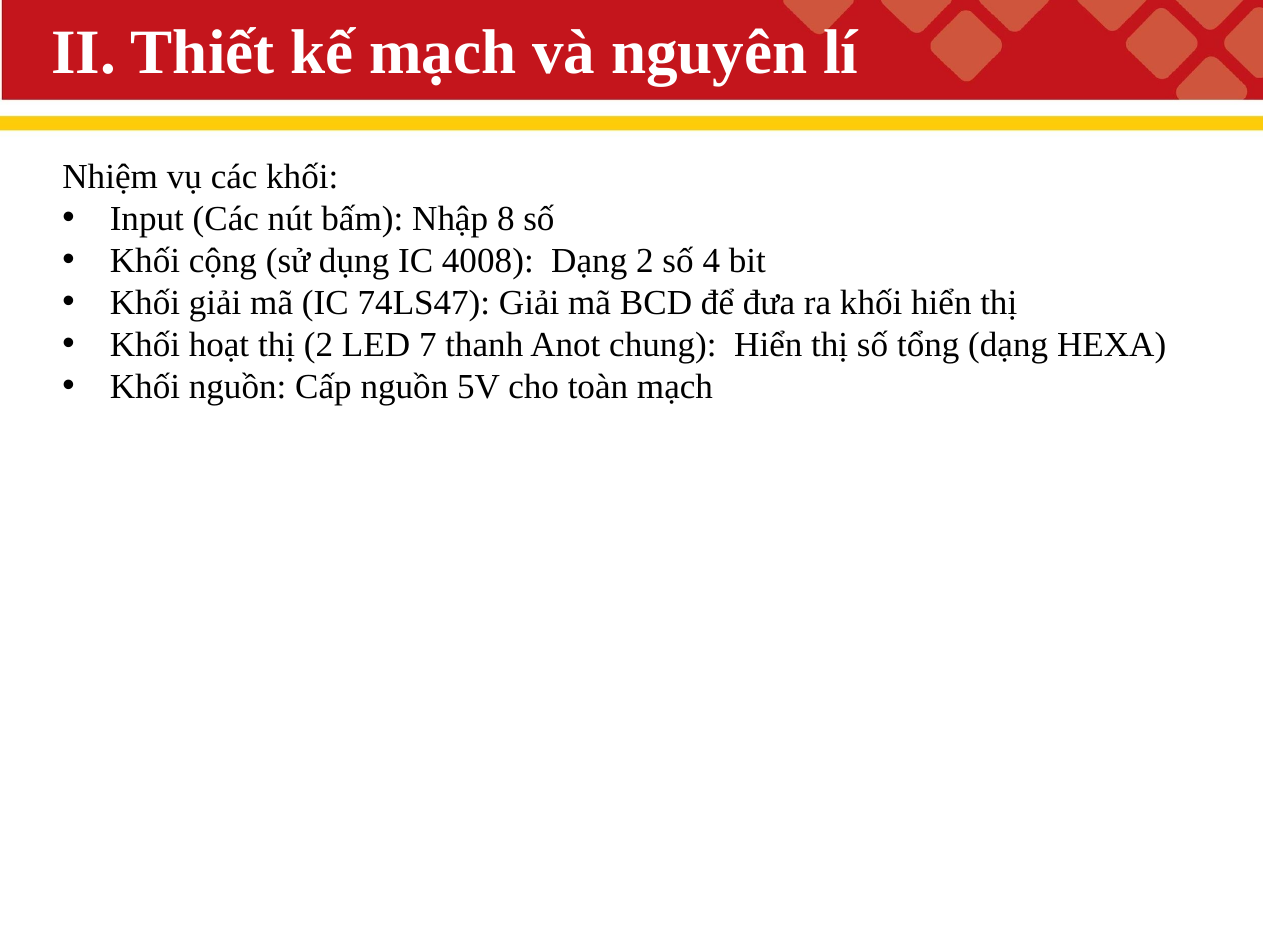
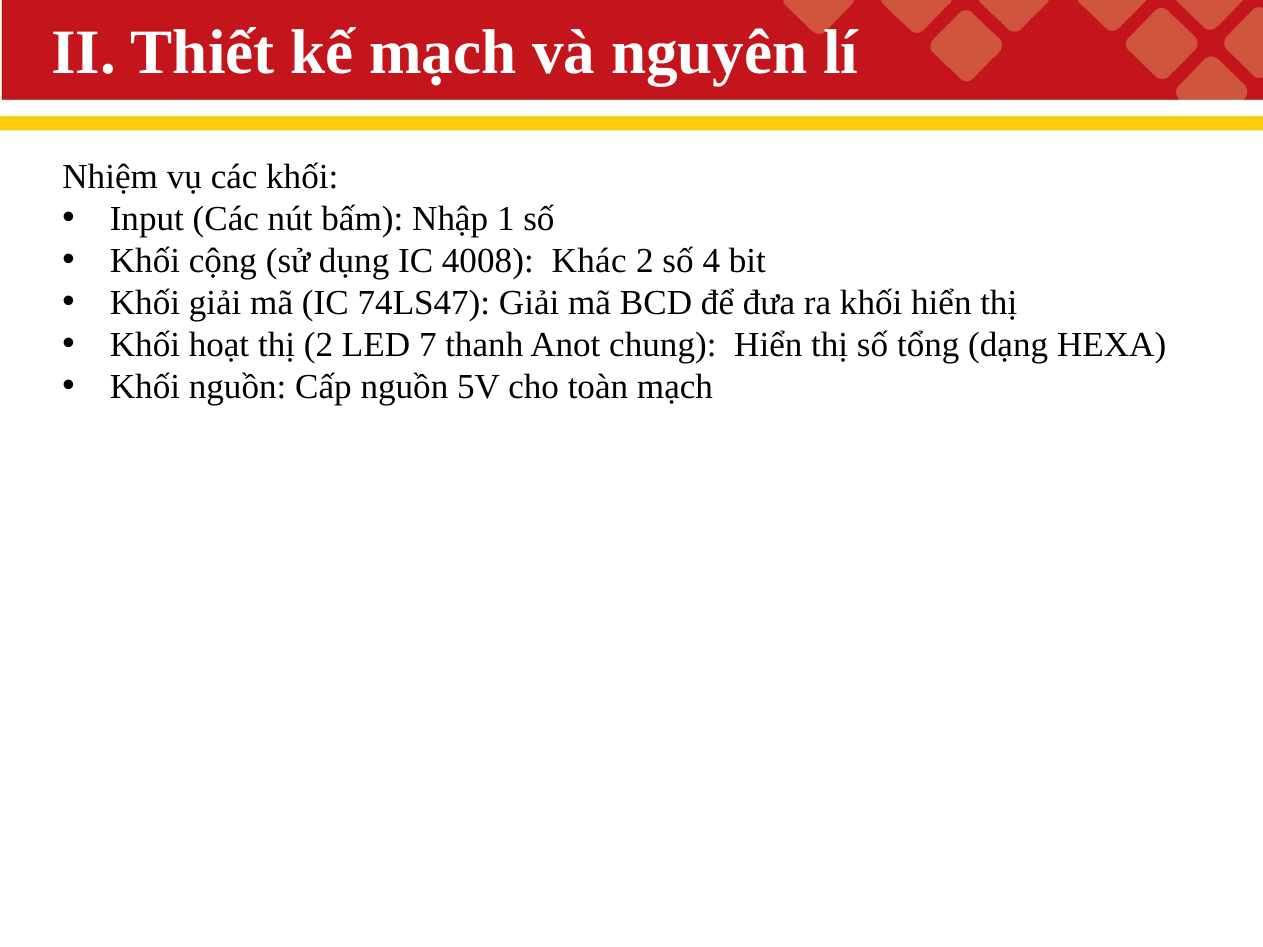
8: 8 -> 1
4008 Dạng: Dạng -> Khác
